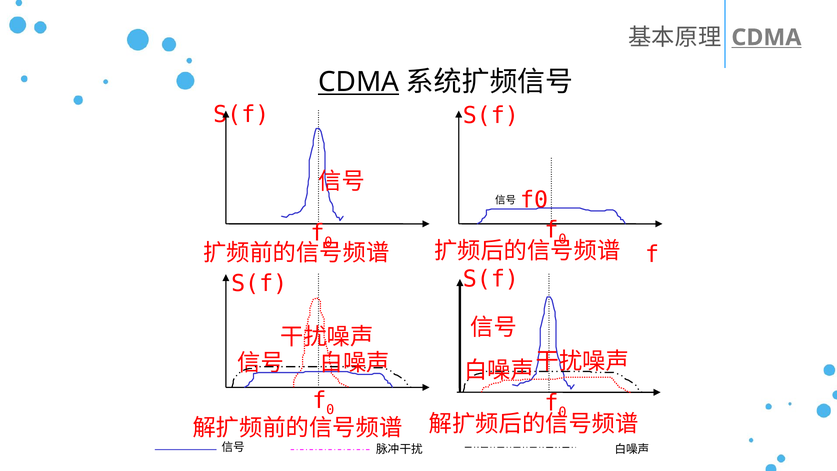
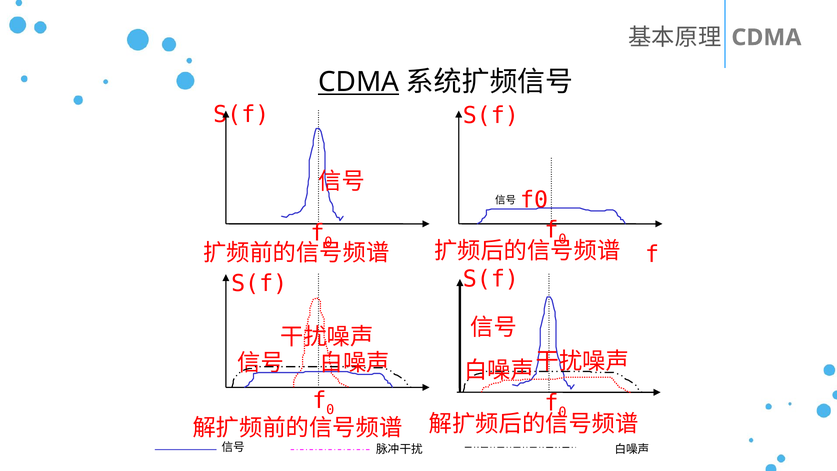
CDMA at (766, 37) underline: present -> none
